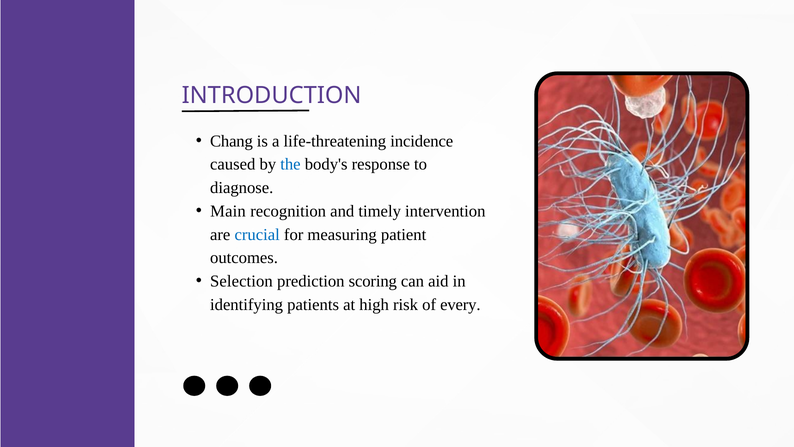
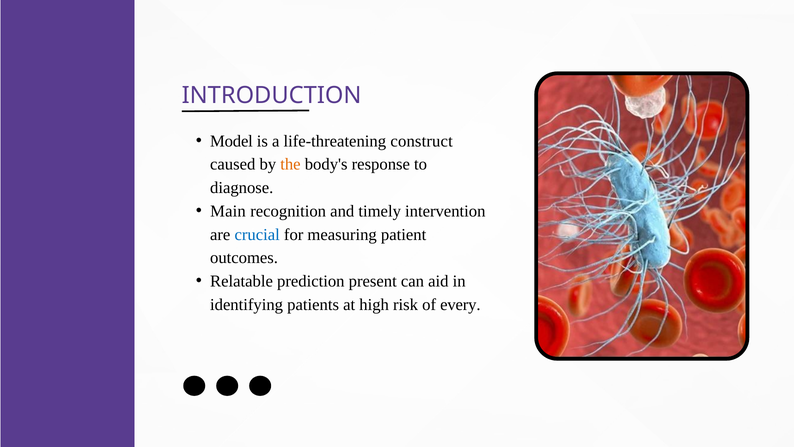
Chang: Chang -> Model
incidence: incidence -> construct
the colour: blue -> orange
Selection: Selection -> Relatable
scoring: scoring -> present
